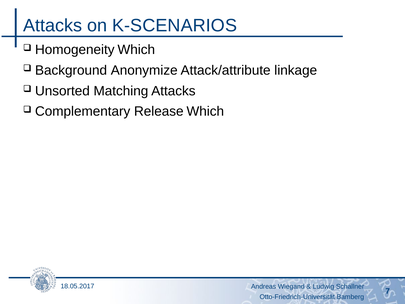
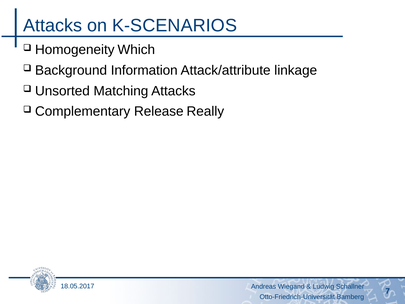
Anonymize: Anonymize -> Information
Release Which: Which -> Really
